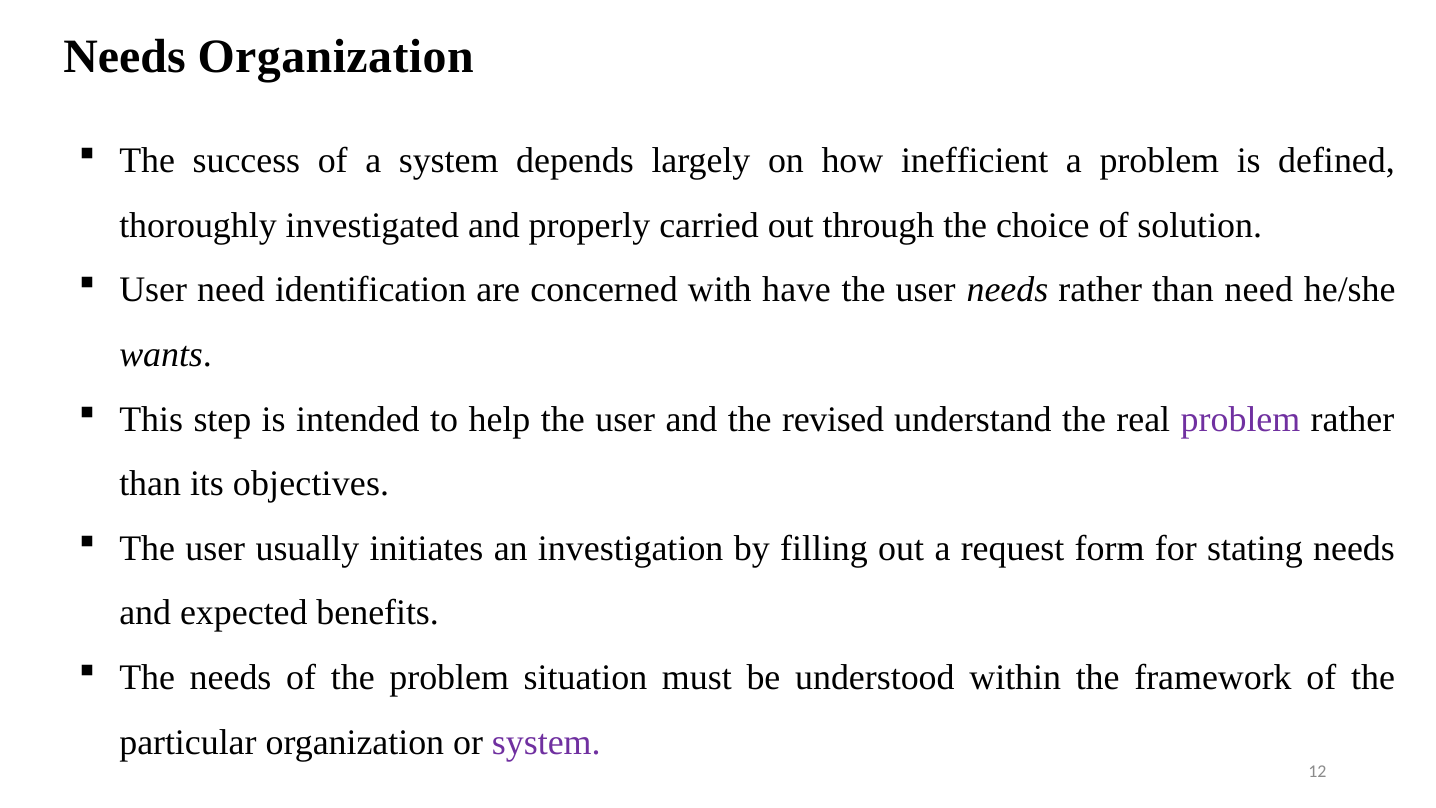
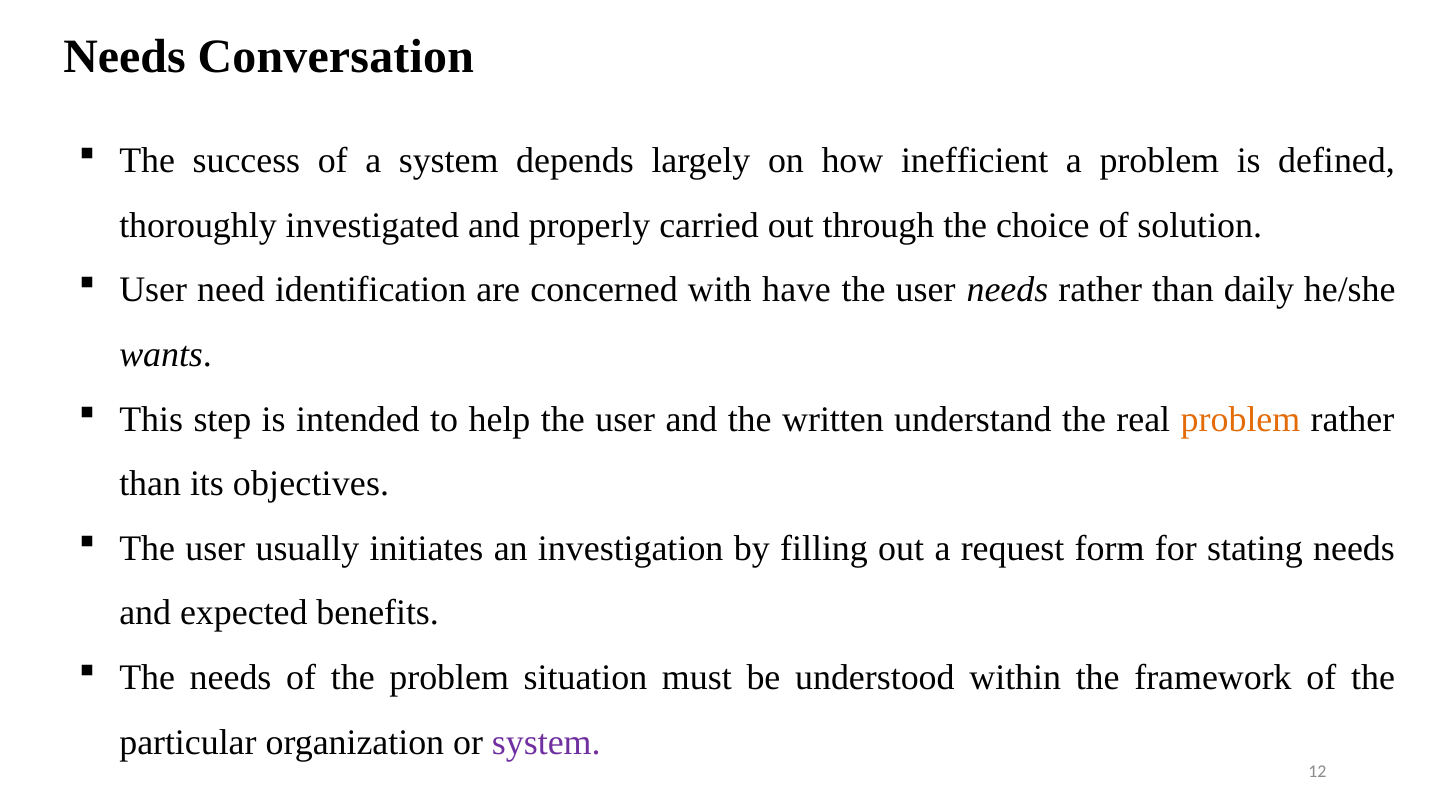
Needs Organization: Organization -> Conversation
than need: need -> daily
revised: revised -> written
problem at (1240, 419) colour: purple -> orange
